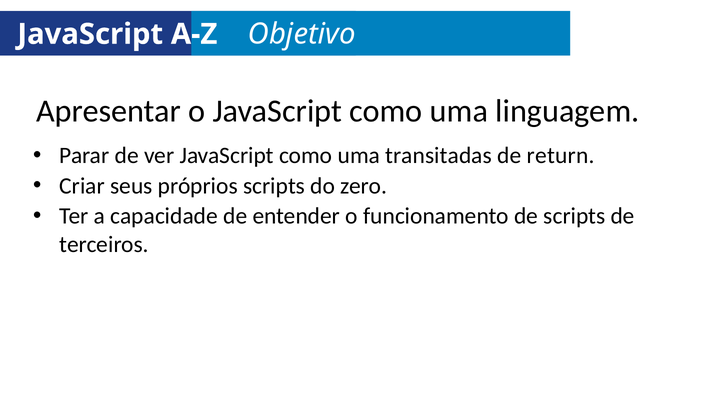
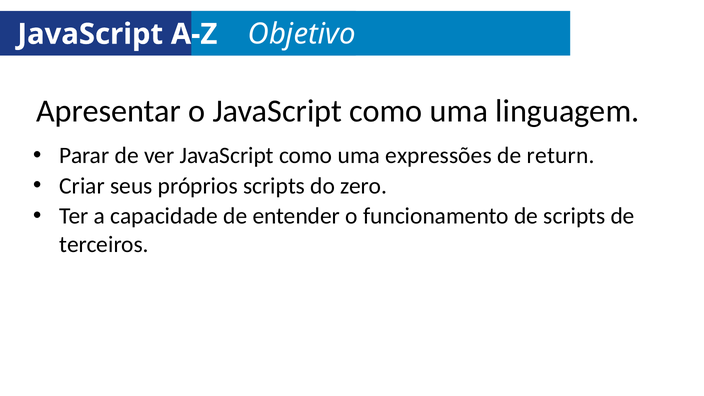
transitadas: transitadas -> expressões
